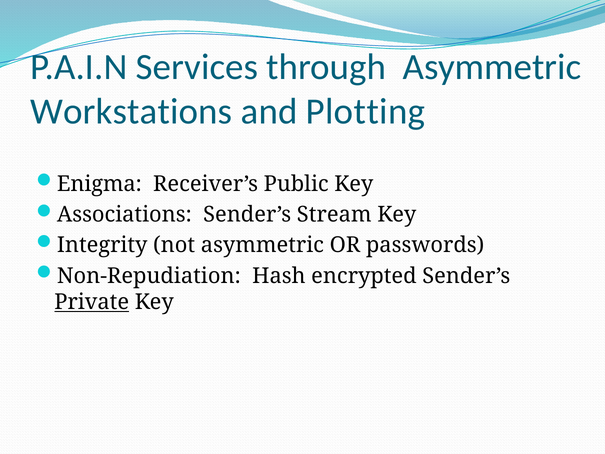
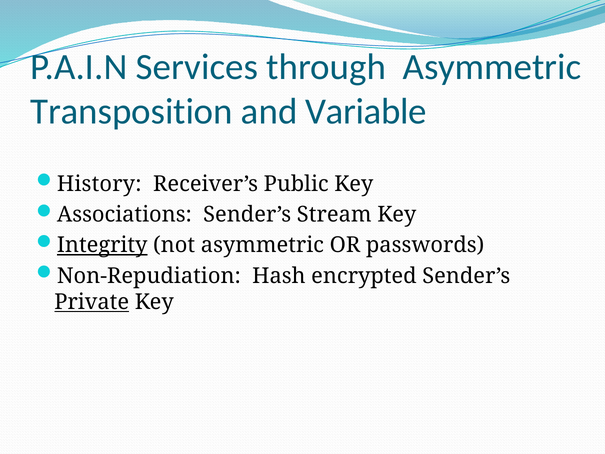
Workstations: Workstations -> Transposition
Plotting: Plotting -> Variable
Enigma: Enigma -> History
Integrity underline: none -> present
